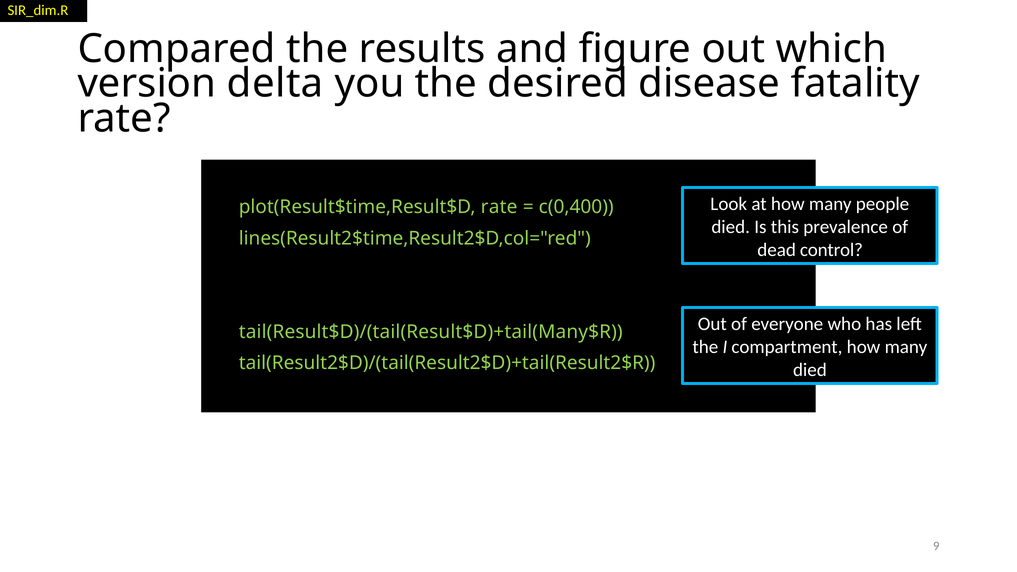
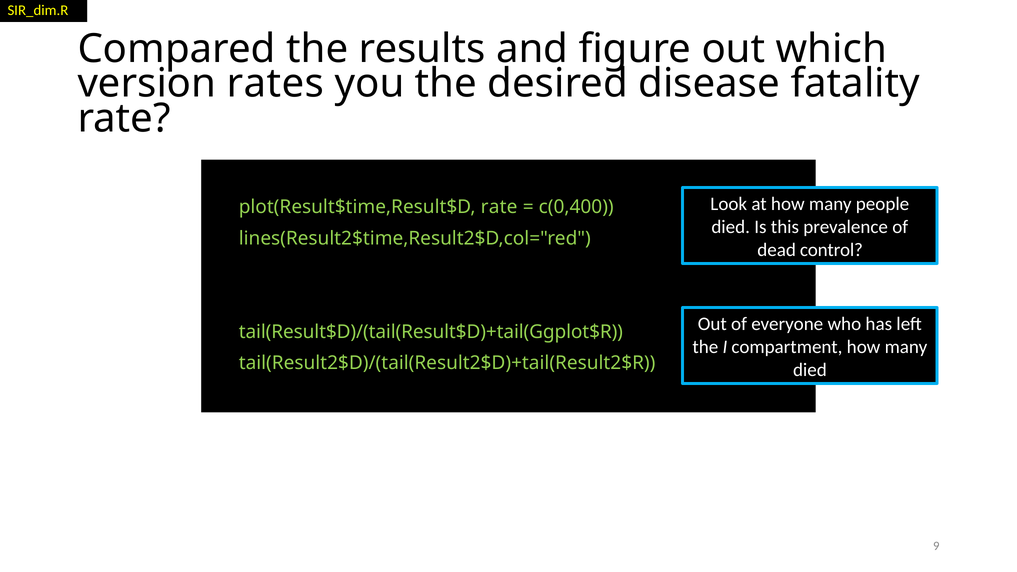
delta: delta -> rates
tail(Result$D)/(tail(Result$D)+tail(Many$R: tail(Result$D)/(tail(Result$D)+tail(Many$R -> tail(Result$D)/(tail(Result$D)+tail(Ggplot$R
